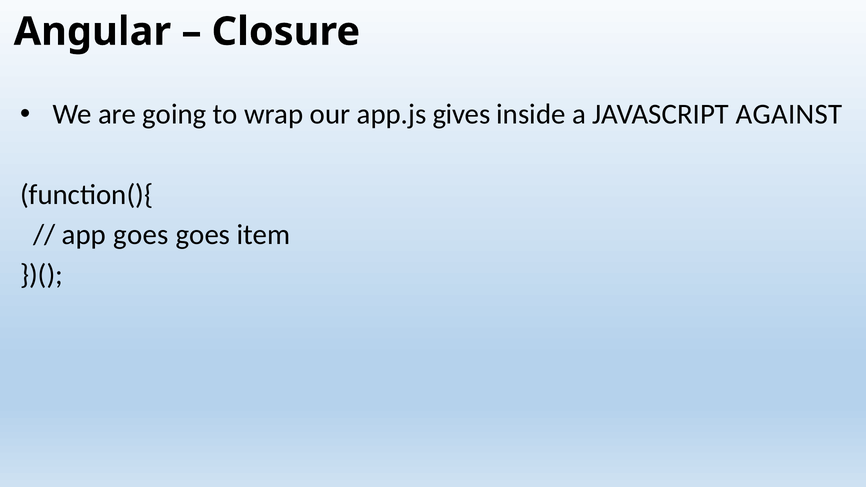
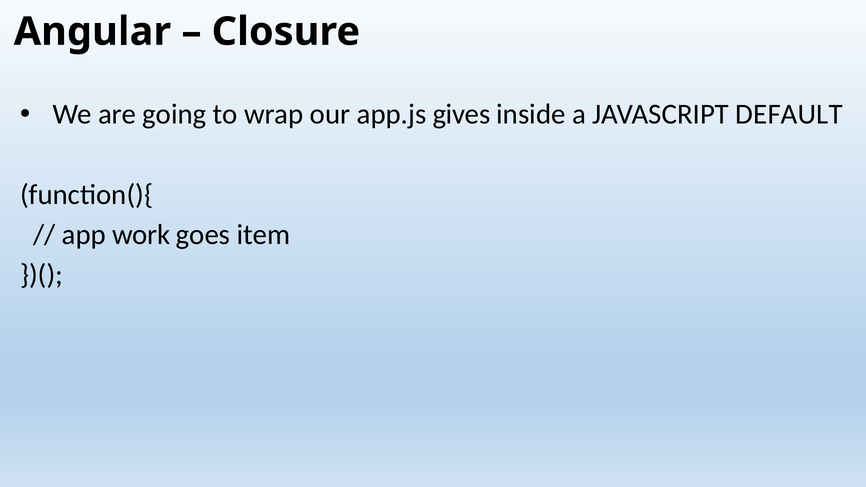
AGAINST: AGAINST -> DEFAULT
app goes: goes -> work
